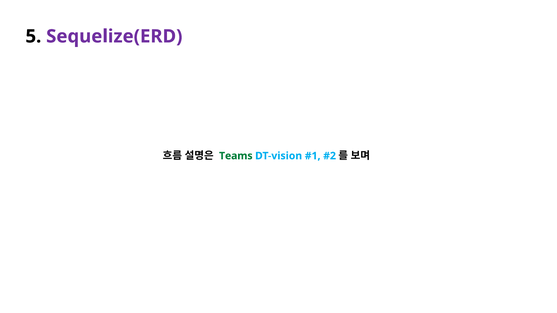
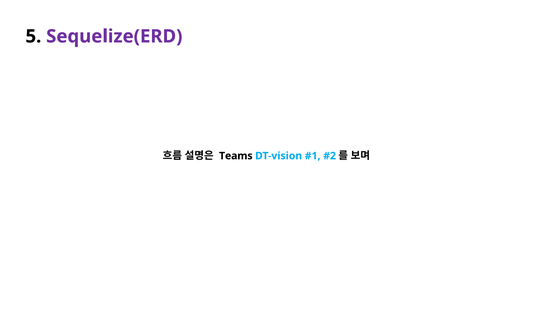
Teams colour: green -> black
